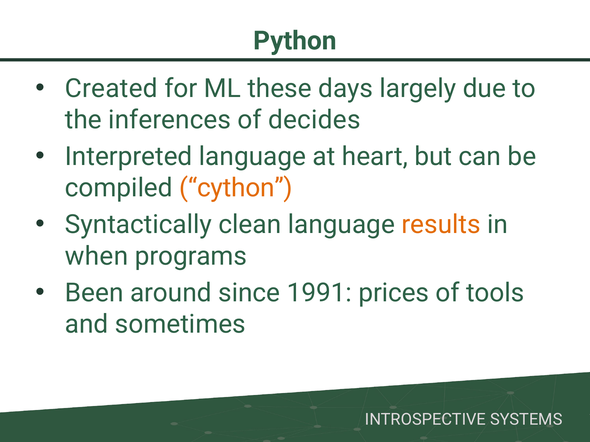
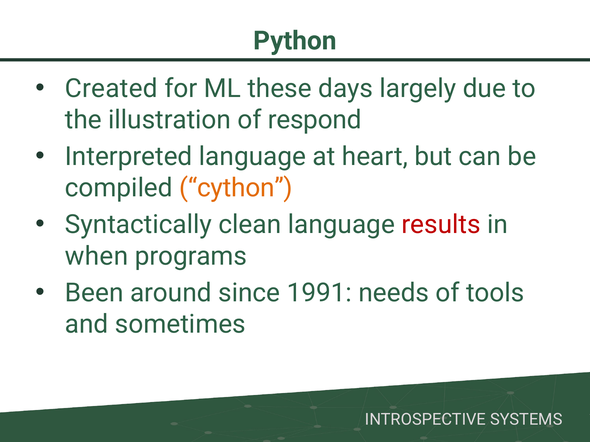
inferences: inferences -> illustration
decides: decides -> respond
results colour: orange -> red
prices: prices -> needs
